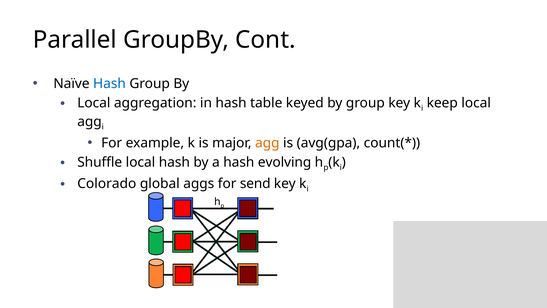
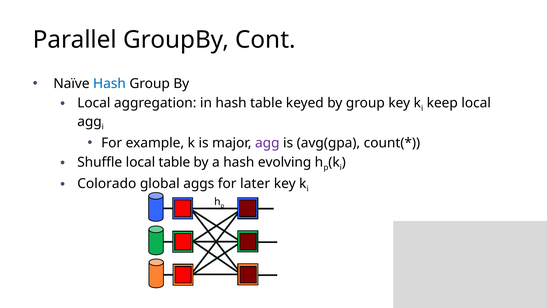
agg at (267, 143) colour: orange -> purple
local hash: hash -> table
send: send -> later
